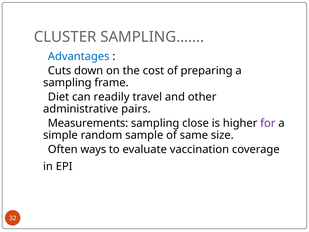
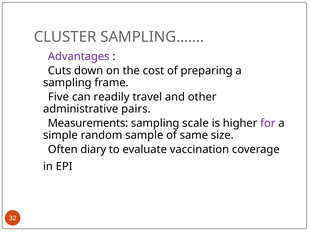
Advantages colour: blue -> purple
Diet: Diet -> Five
close: close -> scale
ways: ways -> diary
